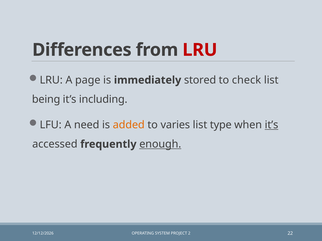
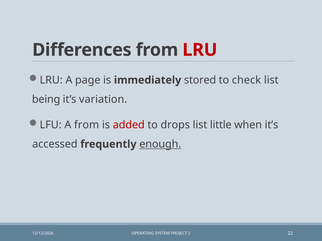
including: including -> variation
A need: need -> from
added colour: orange -> red
varies: varies -> drops
type: type -> little
it’s at (271, 125) underline: present -> none
